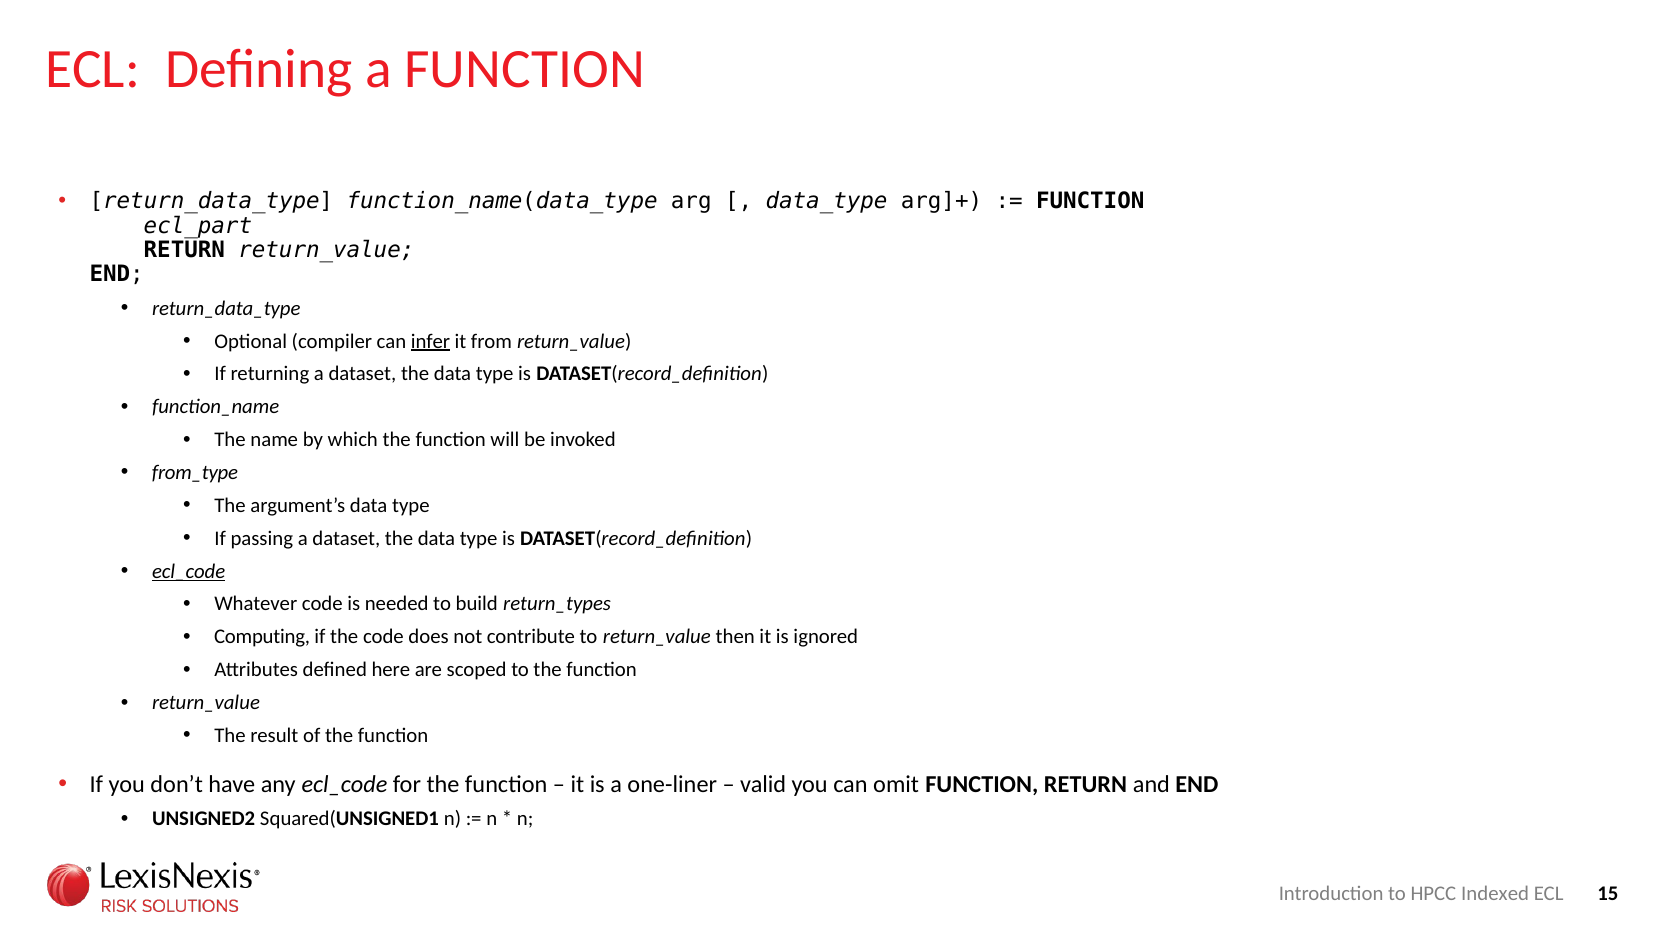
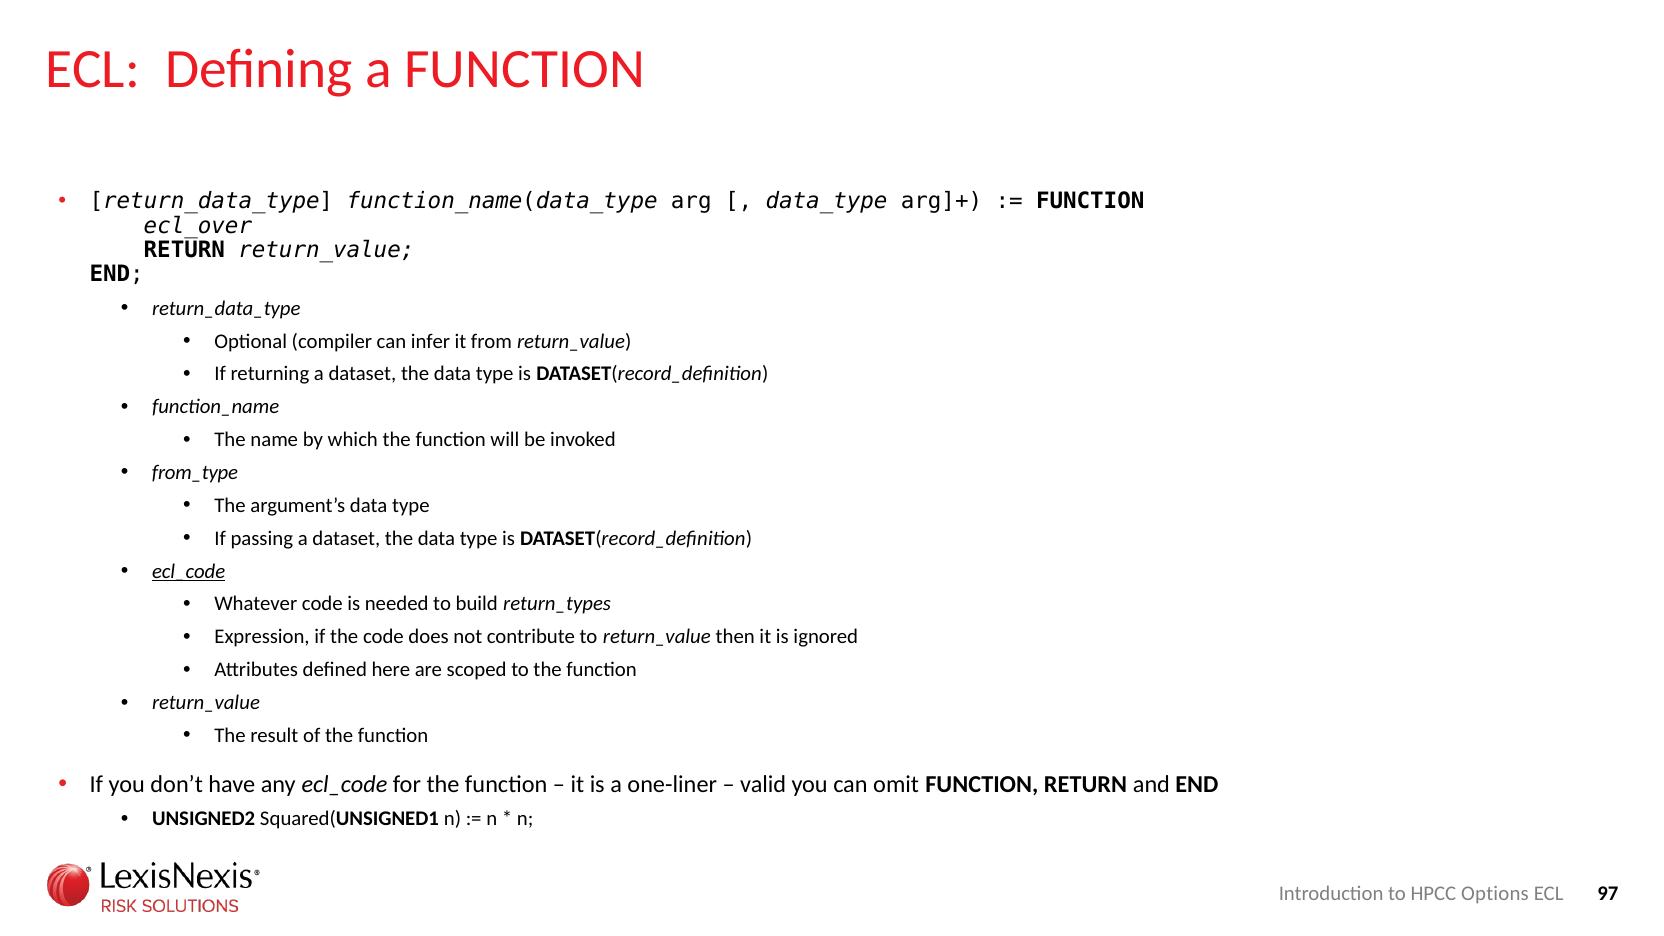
ecl_part: ecl_part -> ecl_over
infer underline: present -> none
Computing: Computing -> Expression
Indexed: Indexed -> Options
15: 15 -> 97
